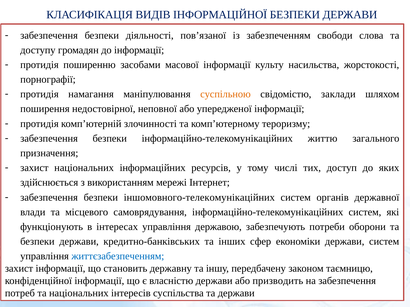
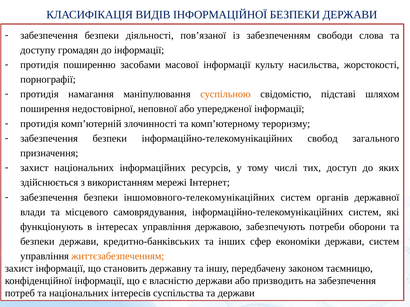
заклади: заклади -> підставі
життю: життю -> свобод
життєзабезпеченням colour: blue -> orange
